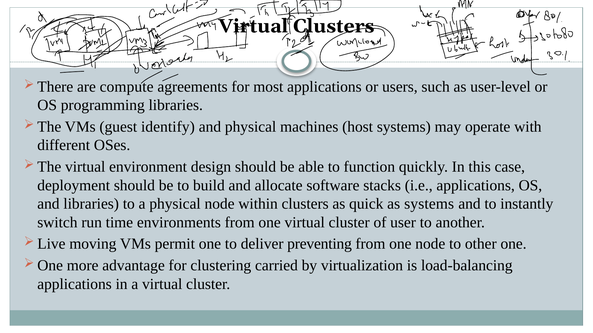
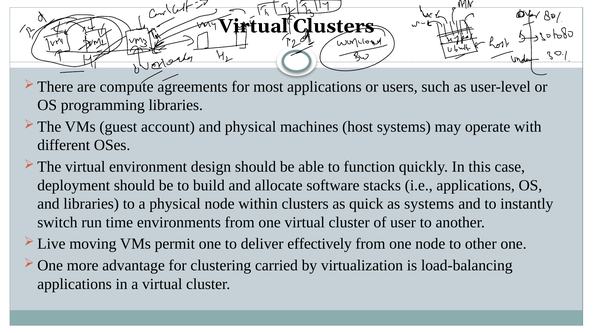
identify: identify -> account
preventing: preventing -> effectively
